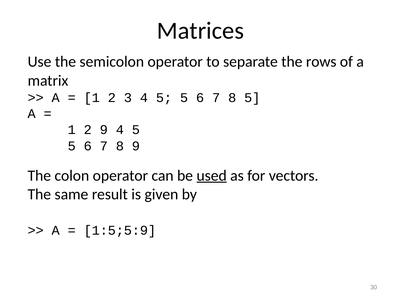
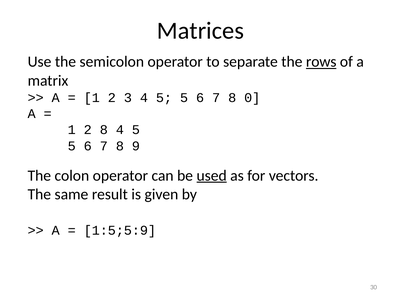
rows underline: none -> present
8 5: 5 -> 0
2 9: 9 -> 8
